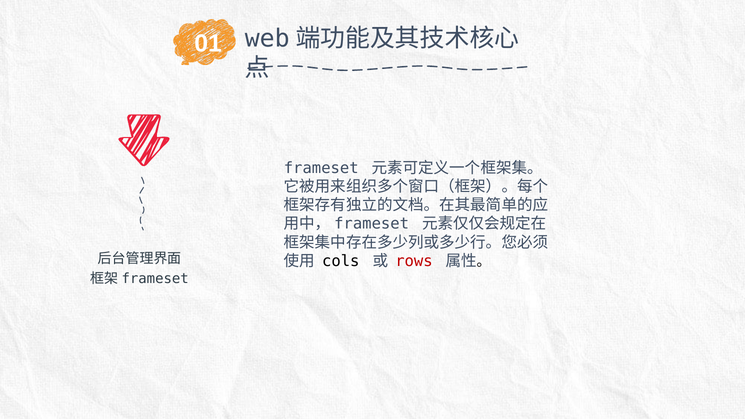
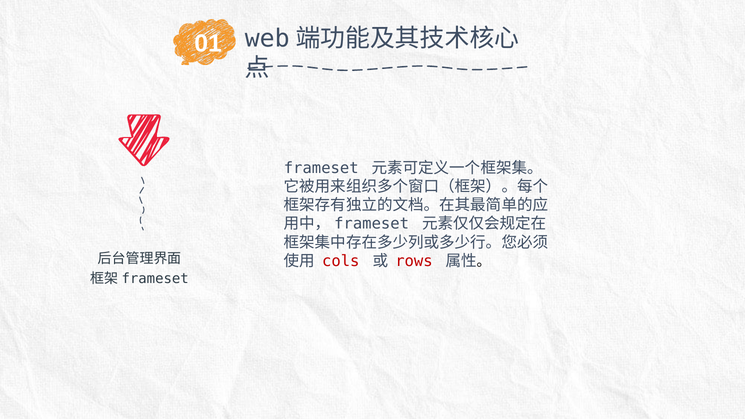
cols colour: black -> red
